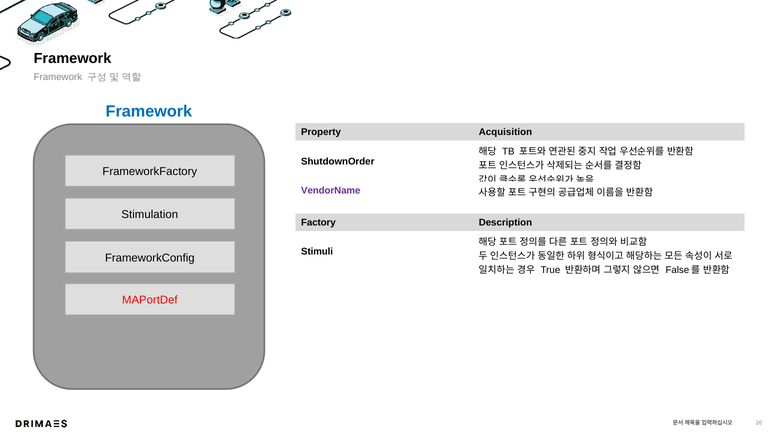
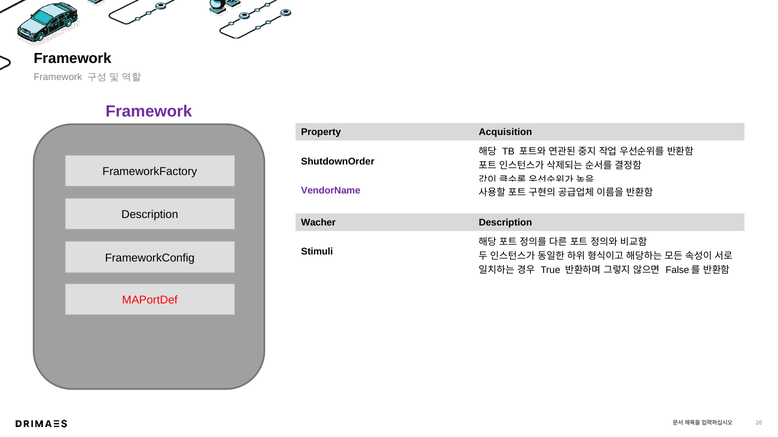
Framework at (149, 112) colour: blue -> purple
Stimulation at (150, 215): Stimulation -> Description
Factory: Factory -> Wacher
